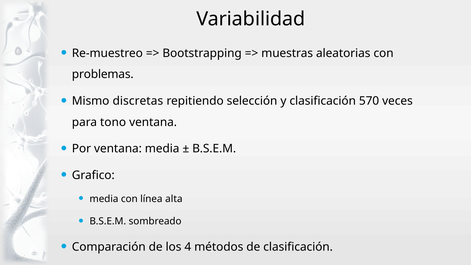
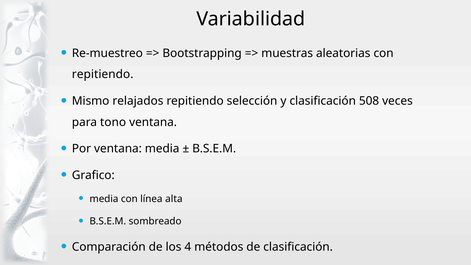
problemas at (103, 74): problemas -> repitiendo
discretas: discretas -> relajados
570: 570 -> 508
